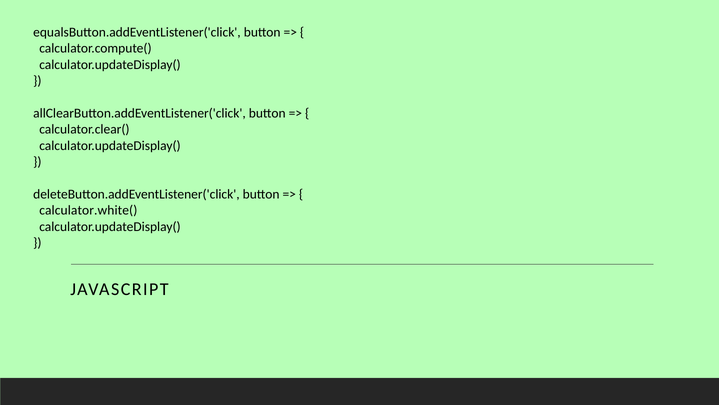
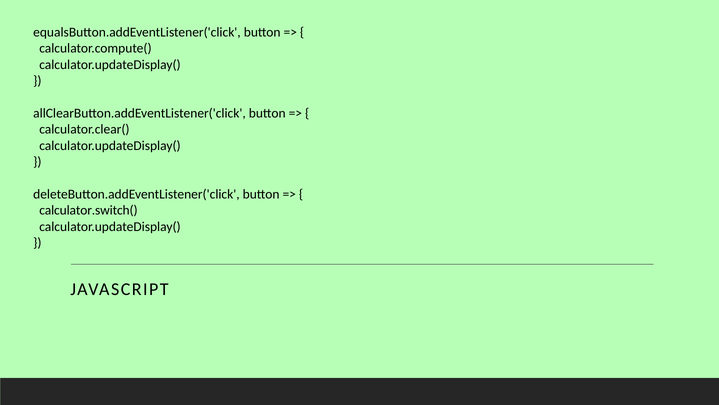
calculator.white(: calculator.white( -> calculator.switch(
